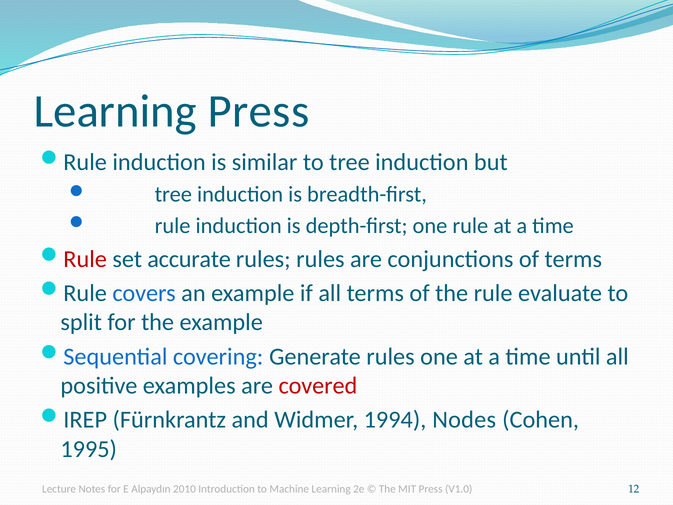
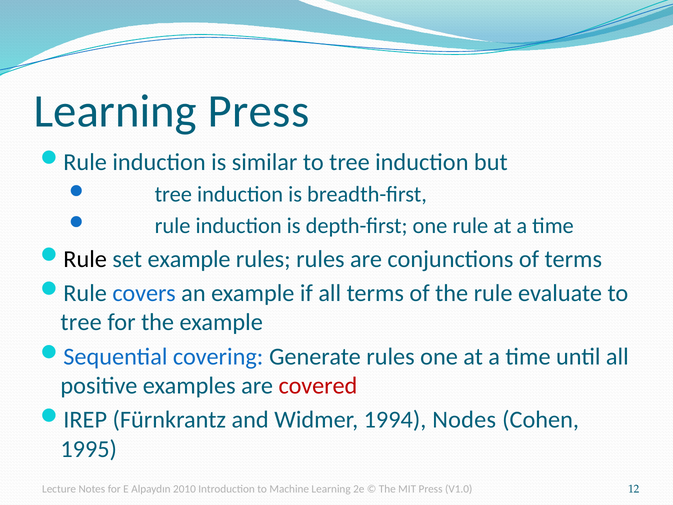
Rule at (85, 259) colour: red -> black
set accurate: accurate -> example
split at (81, 322): split -> tree
